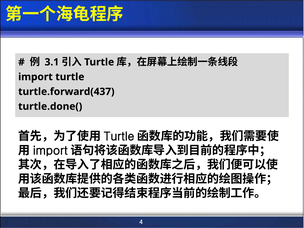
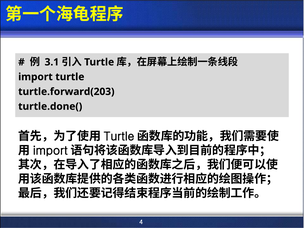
turtle.forward(437: turtle.forward(437 -> turtle.forward(203
